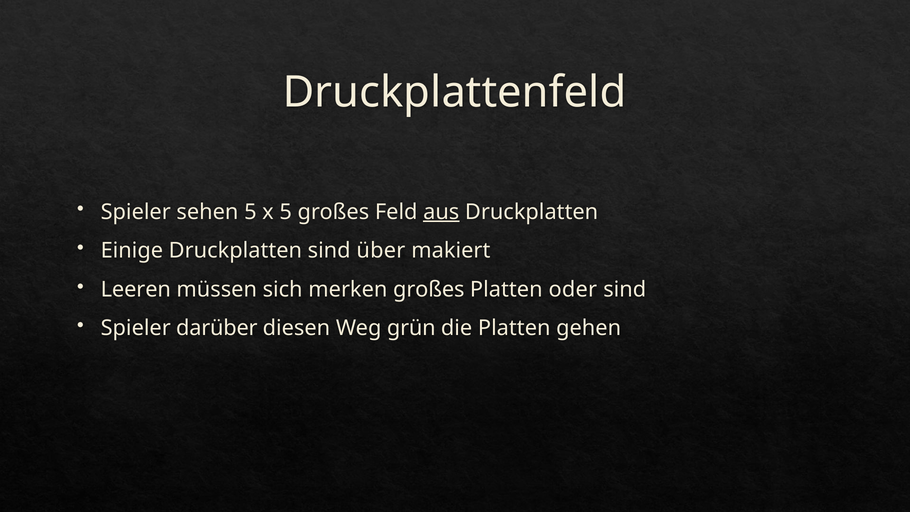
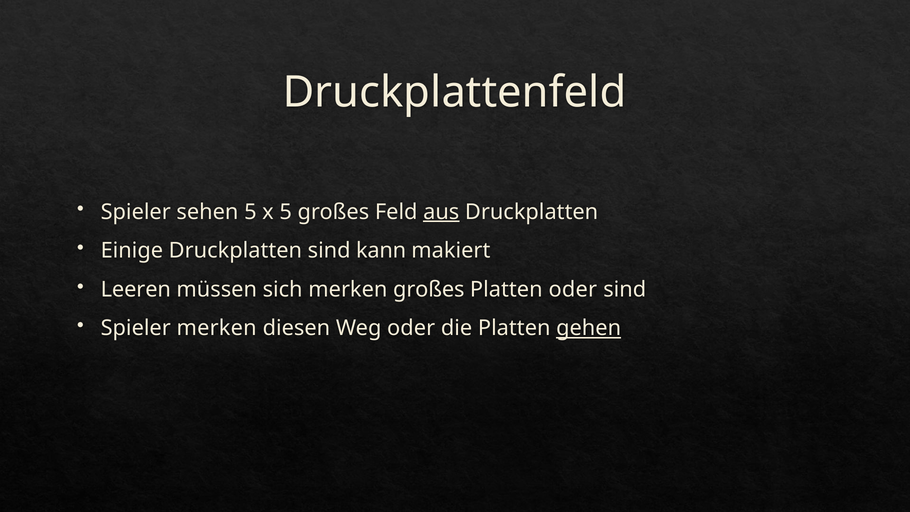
über: über -> kann
Spieler darüber: darüber -> merken
Weg grün: grün -> oder
gehen underline: none -> present
